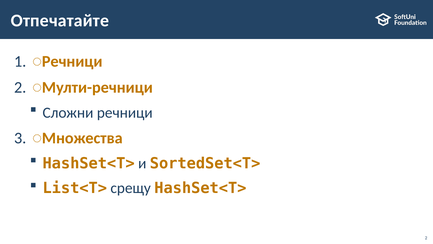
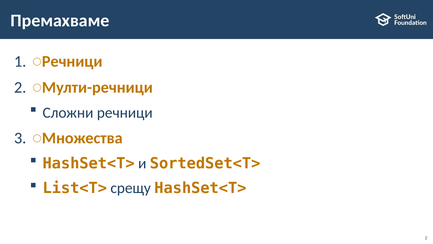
Отпечатайте: Отпечатайте -> Премахваме
